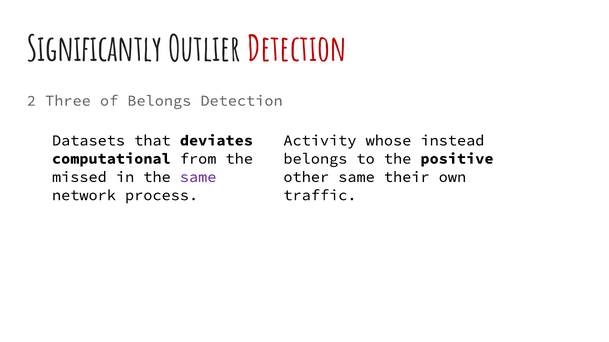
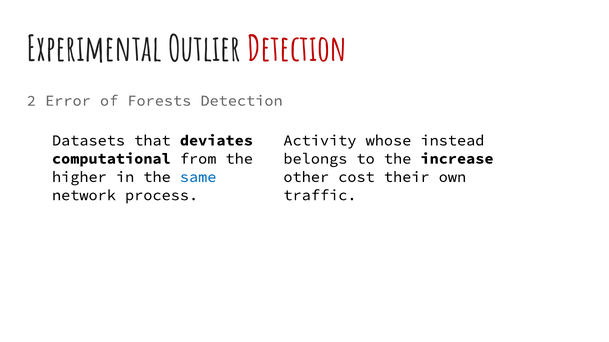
Significantly: Significantly -> Experimental
Three: Three -> Error
of Belongs: Belongs -> Forests
positive: positive -> increase
missed: missed -> higher
same at (198, 177) colour: purple -> blue
other same: same -> cost
